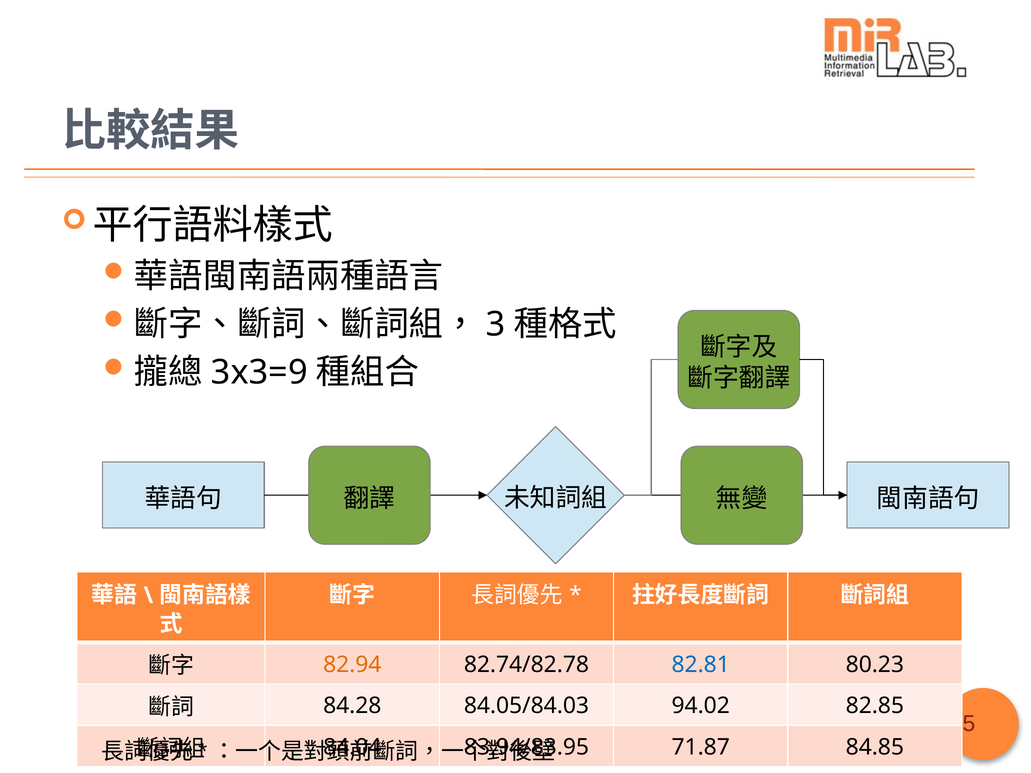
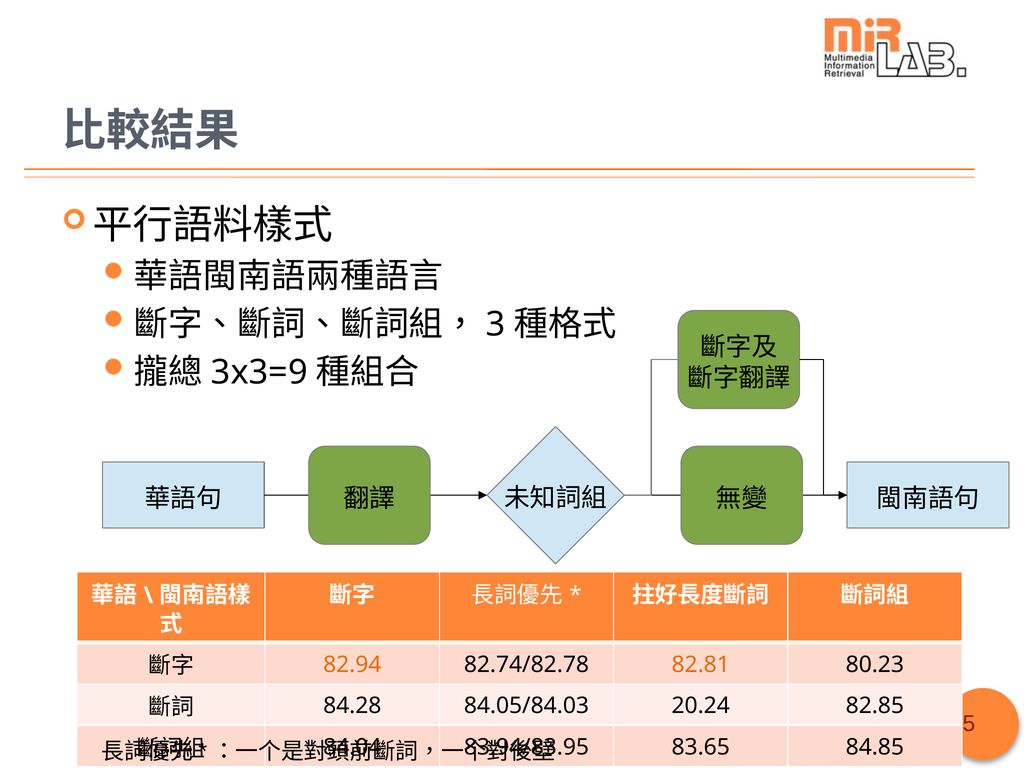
82.81 colour: blue -> orange
94.02: 94.02 -> 20.24
71.87: 71.87 -> 83.65
